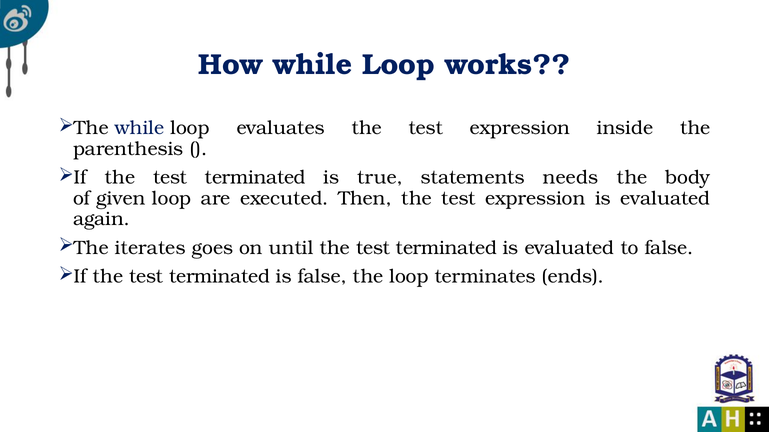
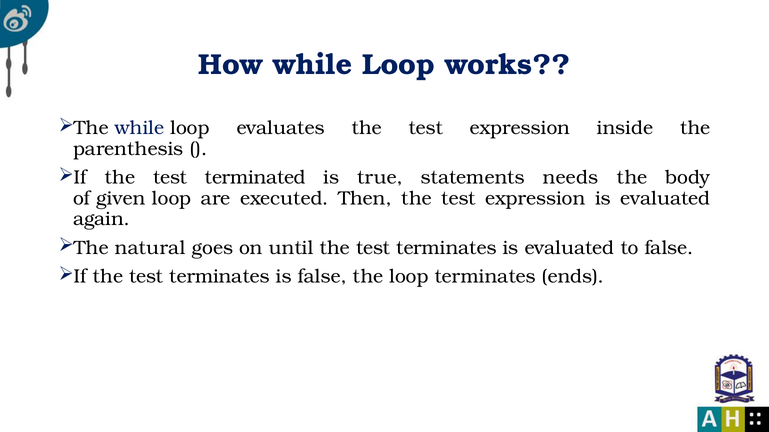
iterates: iterates -> natural
until the test terminated: terminated -> terminates
terminated at (220, 277): terminated -> terminates
